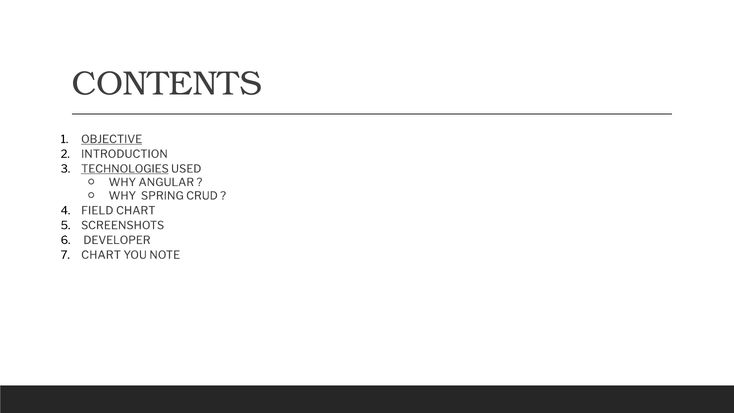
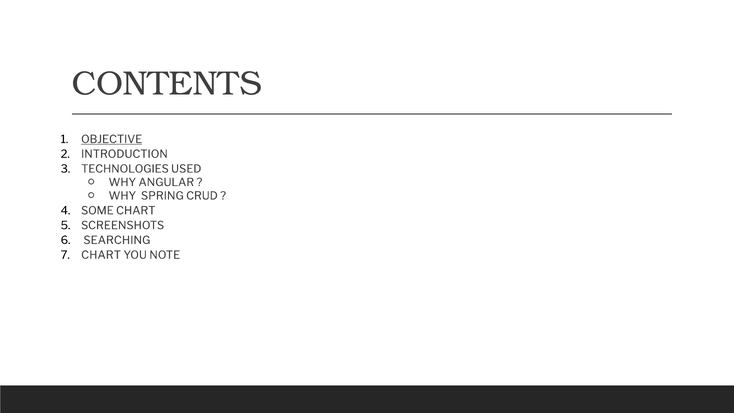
TECHNOLOGIES underline: present -> none
FIELD: FIELD -> SOME
DEVELOPER: DEVELOPER -> SEARCHING
